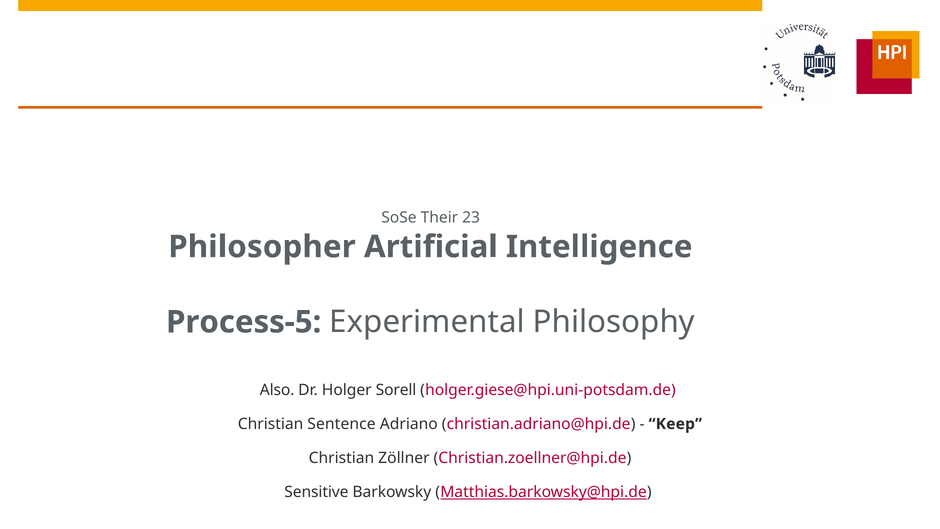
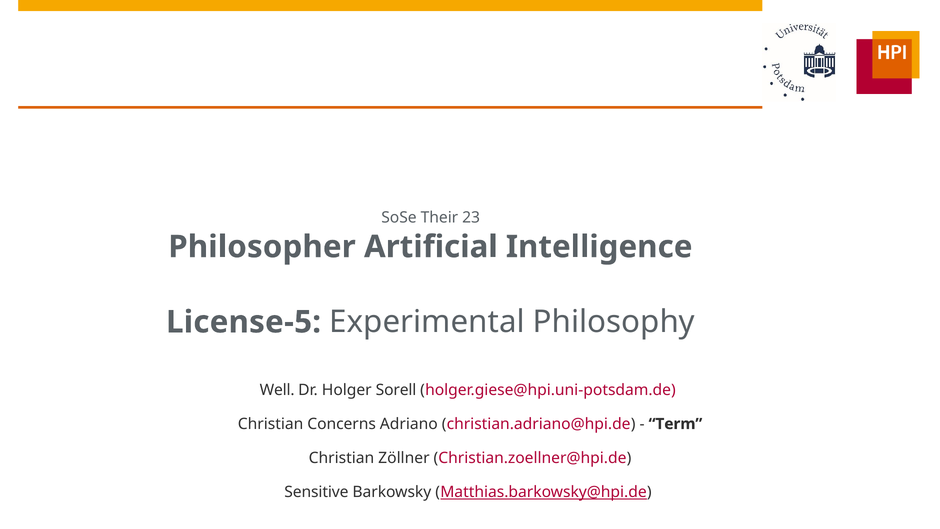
Process-5: Process-5 -> License-5
Also: Also -> Well
Sentence: Sentence -> Concerns
Keep: Keep -> Term
